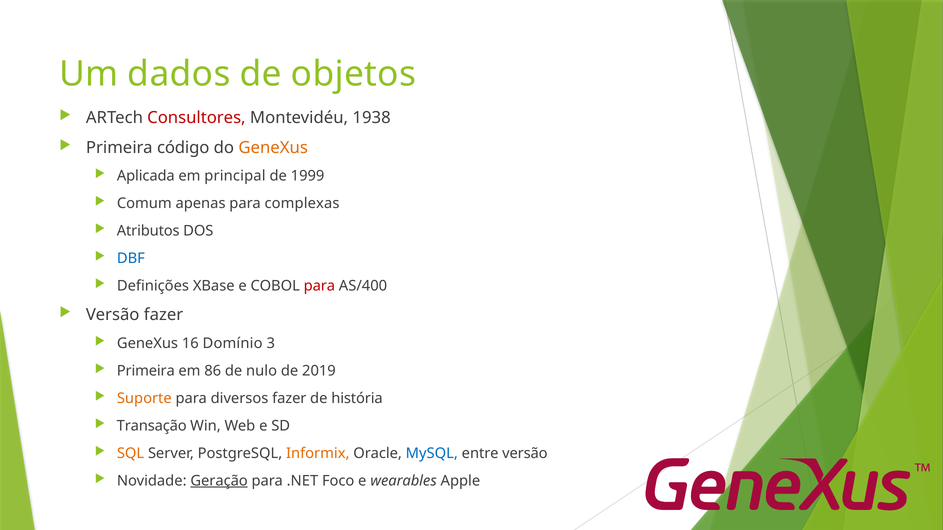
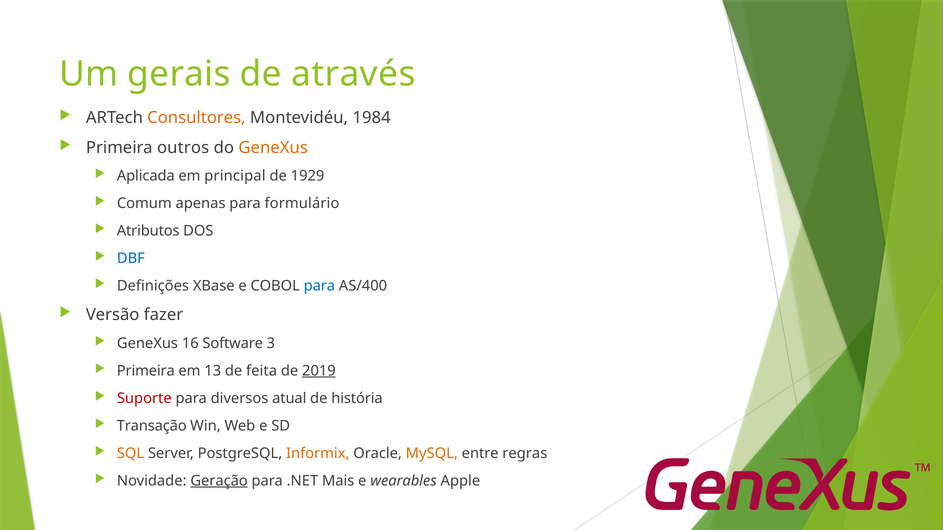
dados: dados -> gerais
objetos: objetos -> através
Consultores colour: red -> orange
1938: 1938 -> 1984
código: código -> outros
1999: 1999 -> 1929
complexas: complexas -> formulário
para at (319, 286) colour: red -> blue
Domínio: Domínio -> Software
86: 86 -> 13
nulo: nulo -> feita
2019 underline: none -> present
Suporte colour: orange -> red
diversos fazer: fazer -> atual
MySQL colour: blue -> orange
entre versão: versão -> regras
Foco: Foco -> Mais
